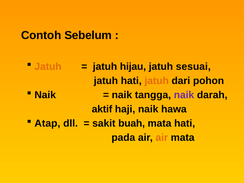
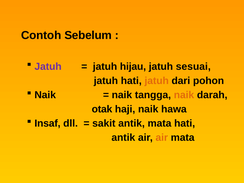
Jatuh at (48, 66) colour: orange -> purple
naik at (184, 95) colour: purple -> orange
aktif: aktif -> otak
Atap: Atap -> Insaf
sakit buah: buah -> antik
pada at (123, 138): pada -> antik
